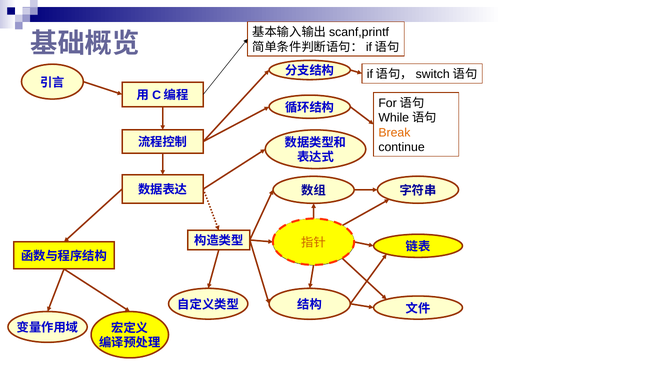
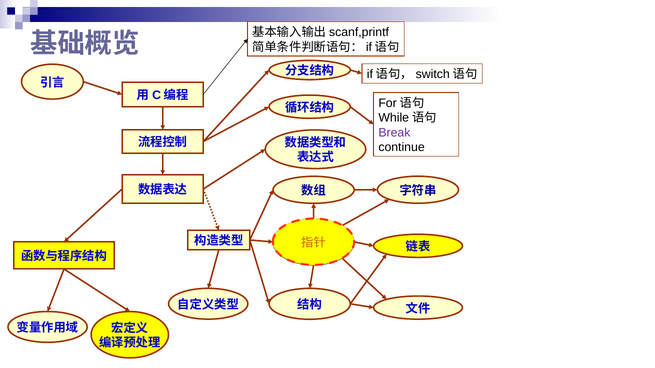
Break colour: orange -> purple
